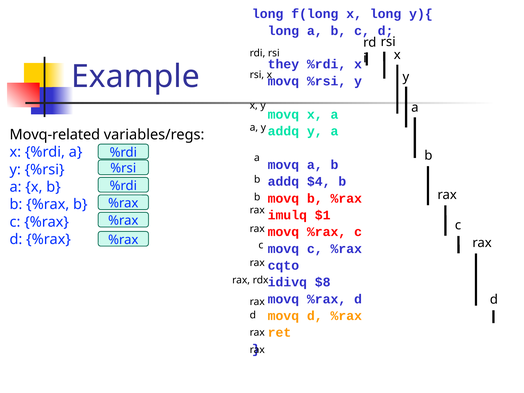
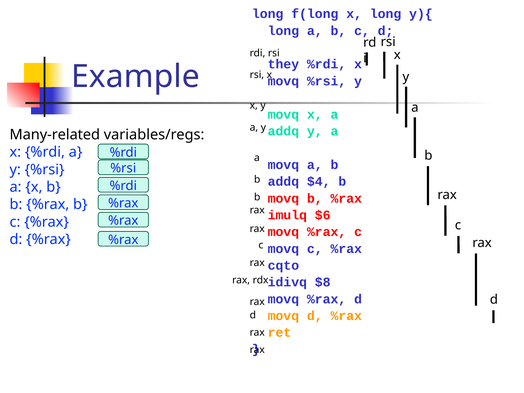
Movq-related: Movq-related -> Many-related
$1: $1 -> $6
